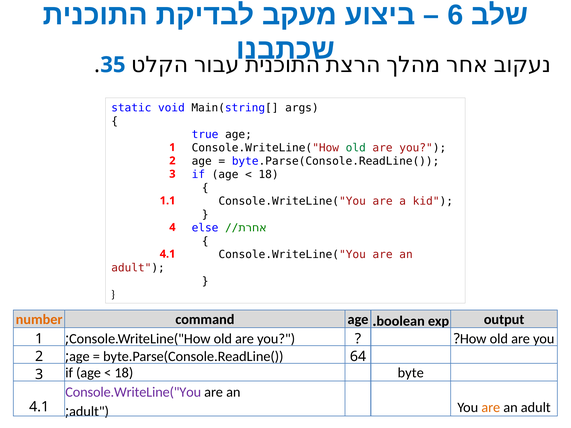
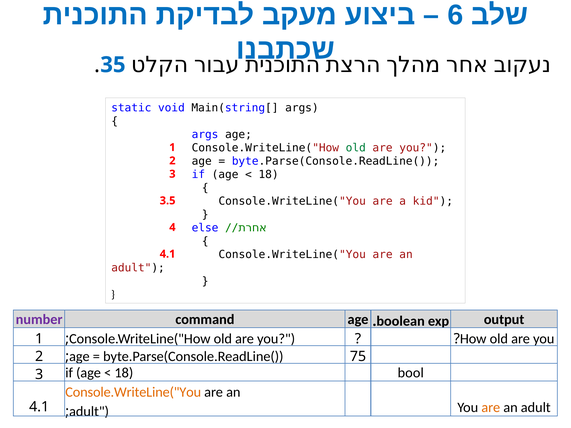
true at (205, 135): true -> args
1.1: 1.1 -> 3.5
number colour: orange -> purple
64: 64 -> 75
byte: byte -> bool
Console.WriteLine("You at (133, 392) colour: purple -> orange
